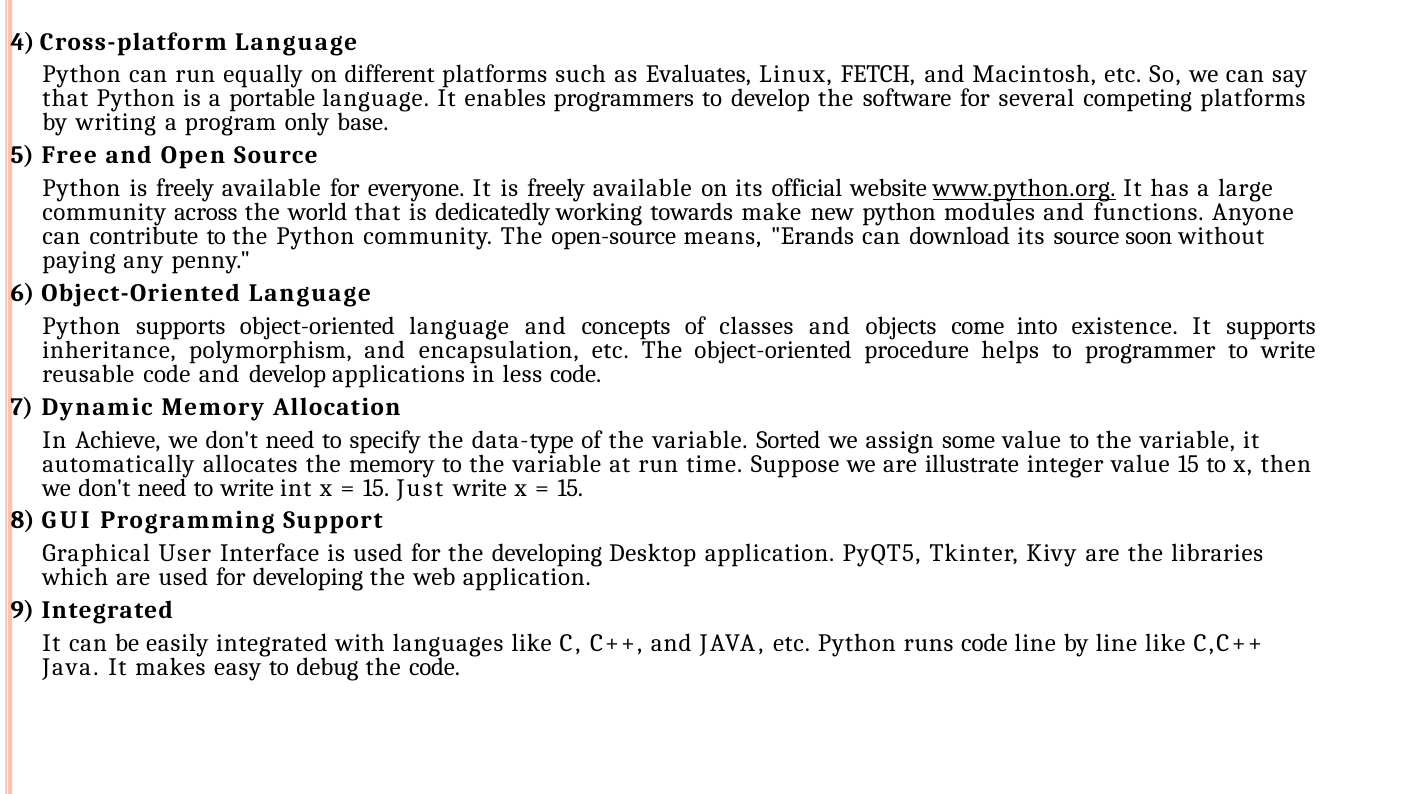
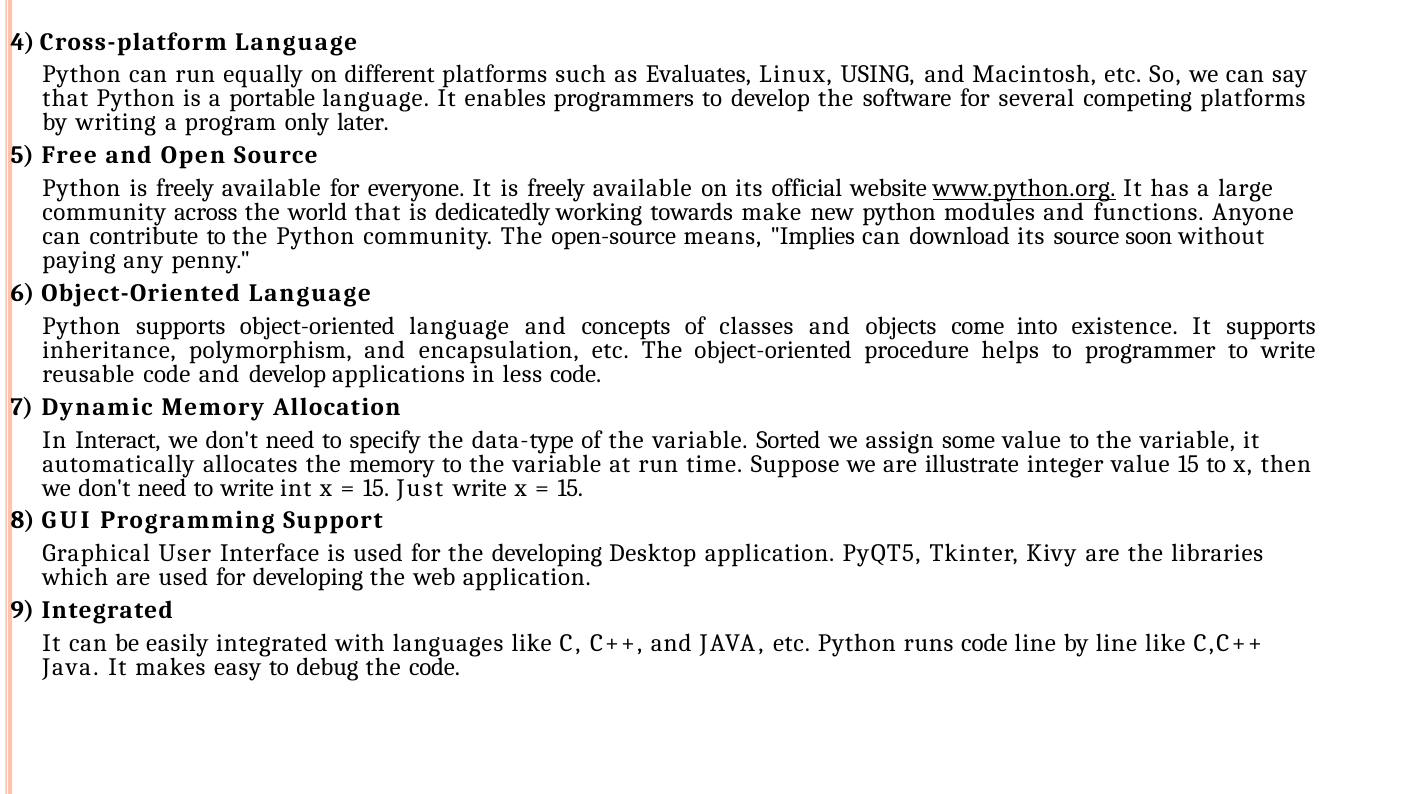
FETCH: FETCH -> USING
base: base -> later
Erands: Erands -> Implies
Achieve: Achieve -> Interact
